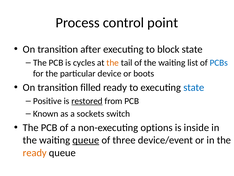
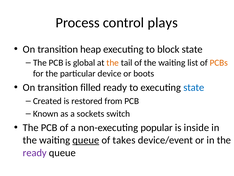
point: point -> plays
after: after -> heap
cycles: cycles -> global
PCBs colour: blue -> orange
Positive: Positive -> Created
restored underline: present -> none
options: options -> popular
three: three -> takes
ready at (35, 152) colour: orange -> purple
